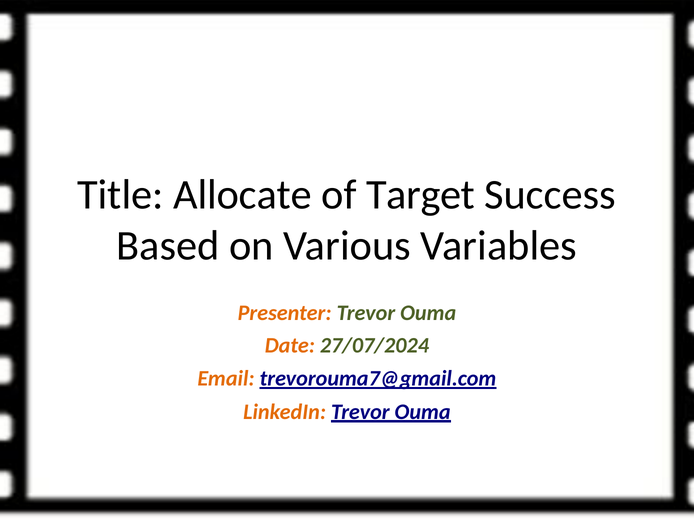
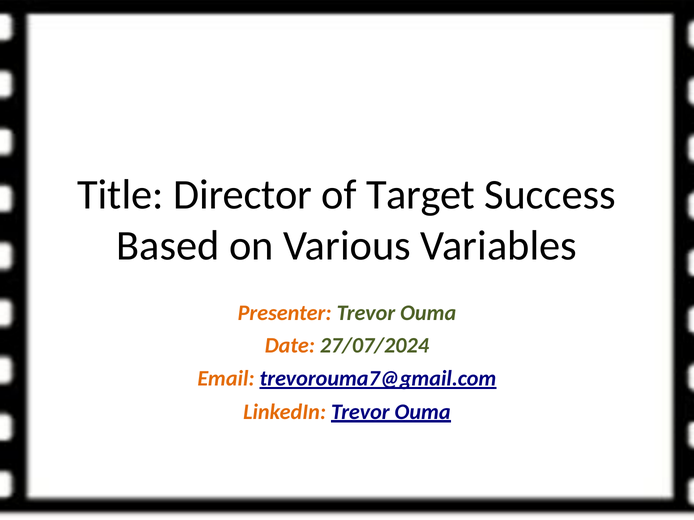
Allocate: Allocate -> Director
